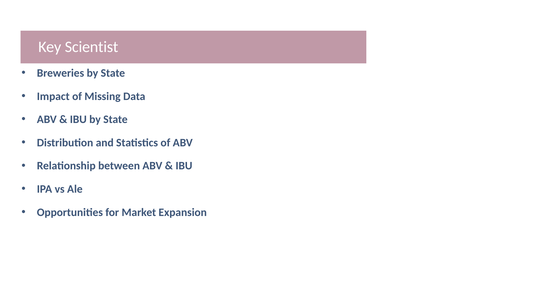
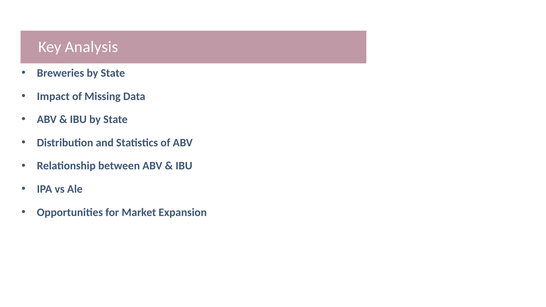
Scientist: Scientist -> Analysis
